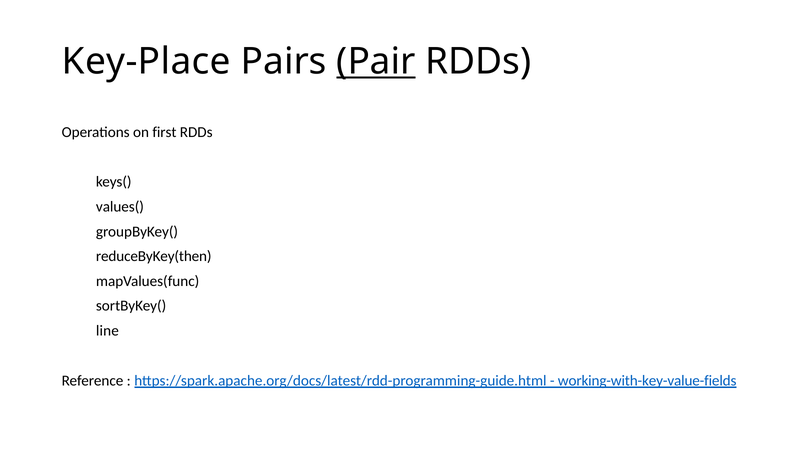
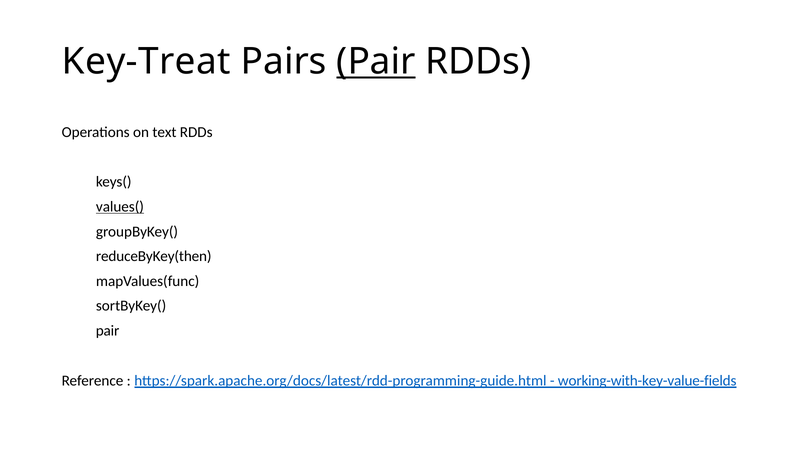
Key-Place: Key-Place -> Key-Treat
first: first -> text
values( underline: none -> present
line at (107, 331): line -> pair
